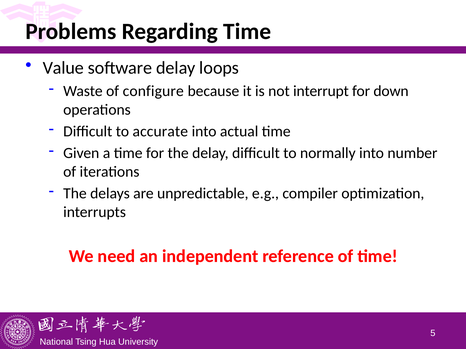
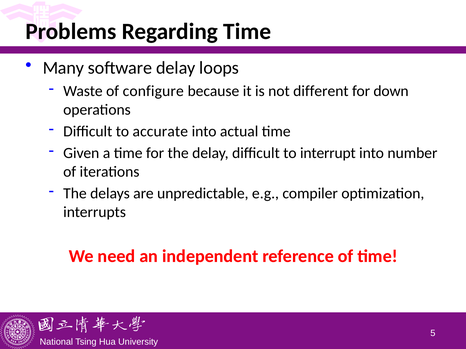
Value: Value -> Many
interrupt: interrupt -> different
normally: normally -> interrupt
